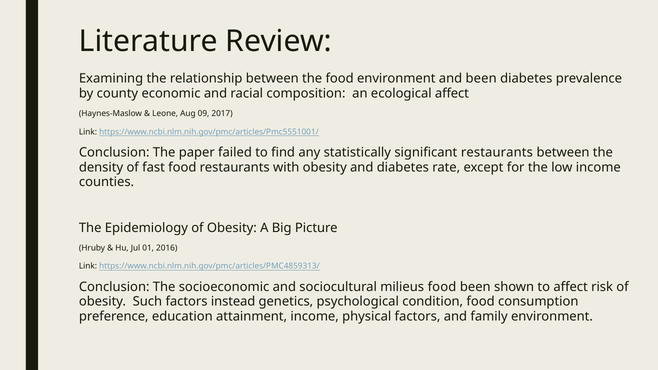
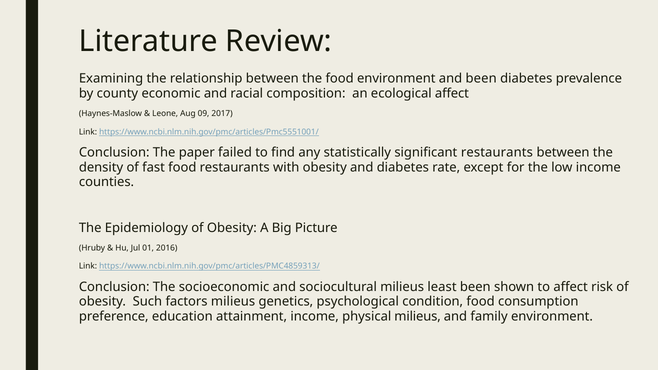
milieus food: food -> least
factors instead: instead -> milieus
physical factors: factors -> milieus
